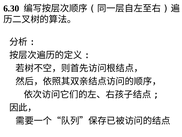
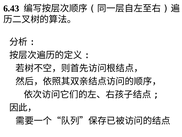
6.30: 6.30 -> 6.43
